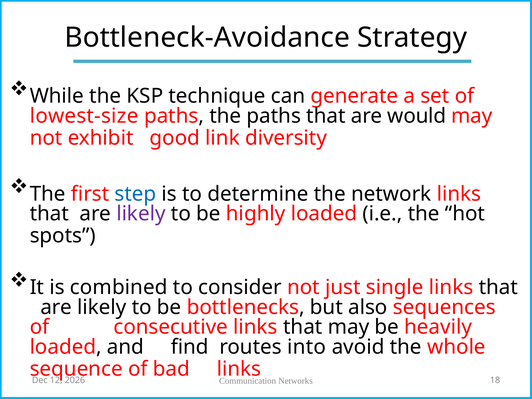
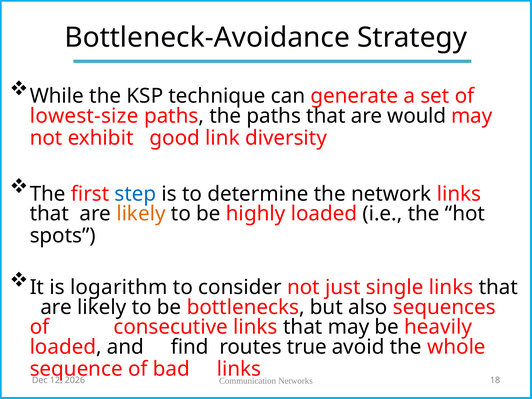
likely at (141, 214) colour: purple -> orange
combined: combined -> logarithm
into: into -> true
